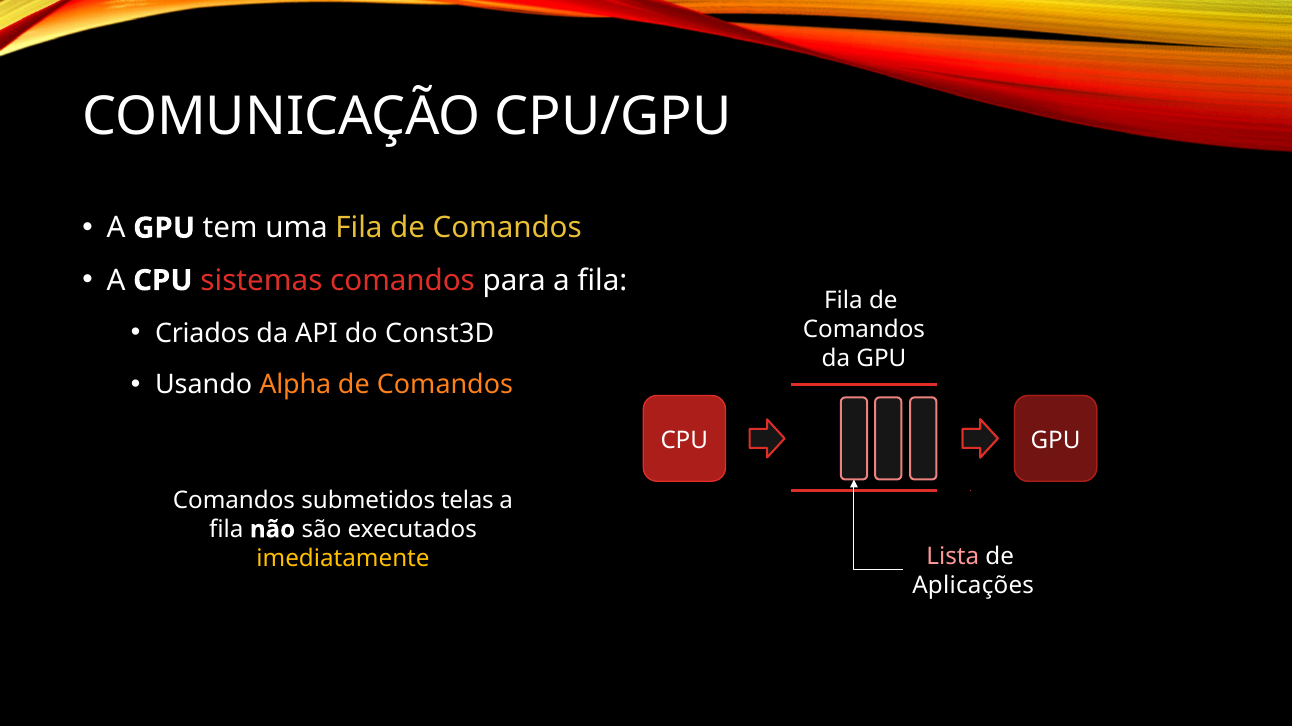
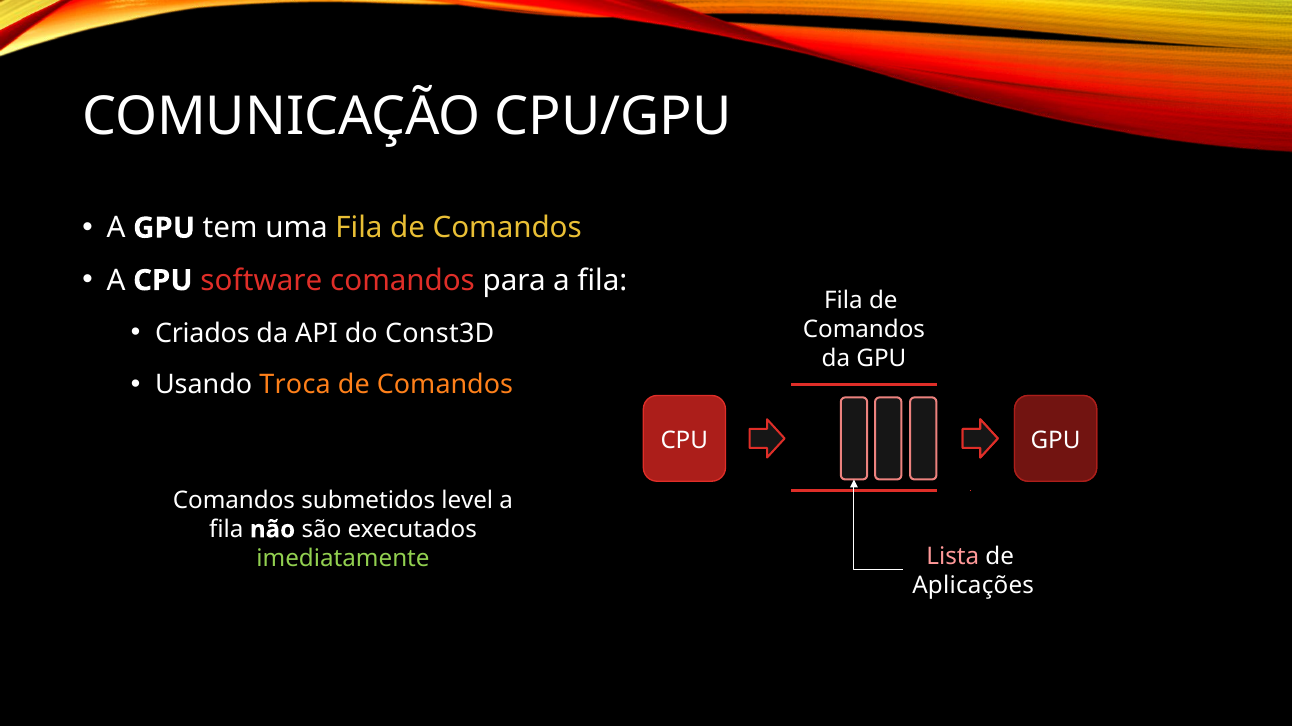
sistemas: sistemas -> software
Alpha: Alpha -> Troca
telas: telas -> level
imediatamente colour: yellow -> light green
